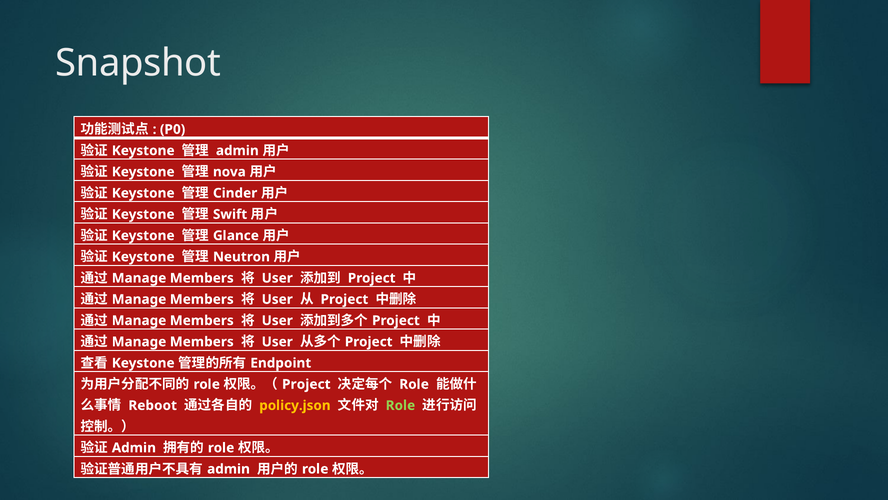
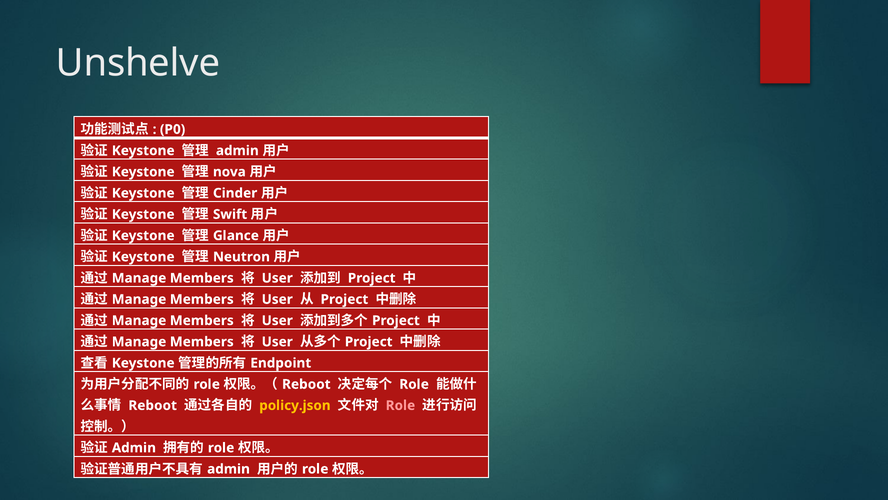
Snapshot: Snapshot -> Unshelve
Project at (306, 384): Project -> Reboot
Role at (400, 405) colour: light green -> pink
